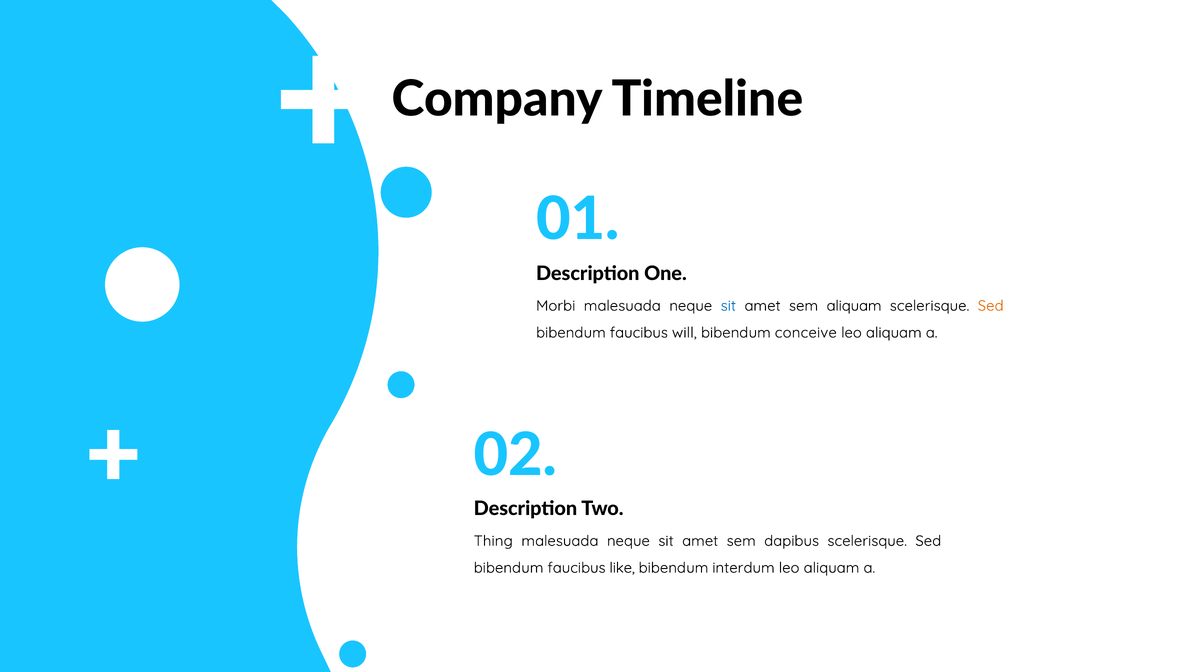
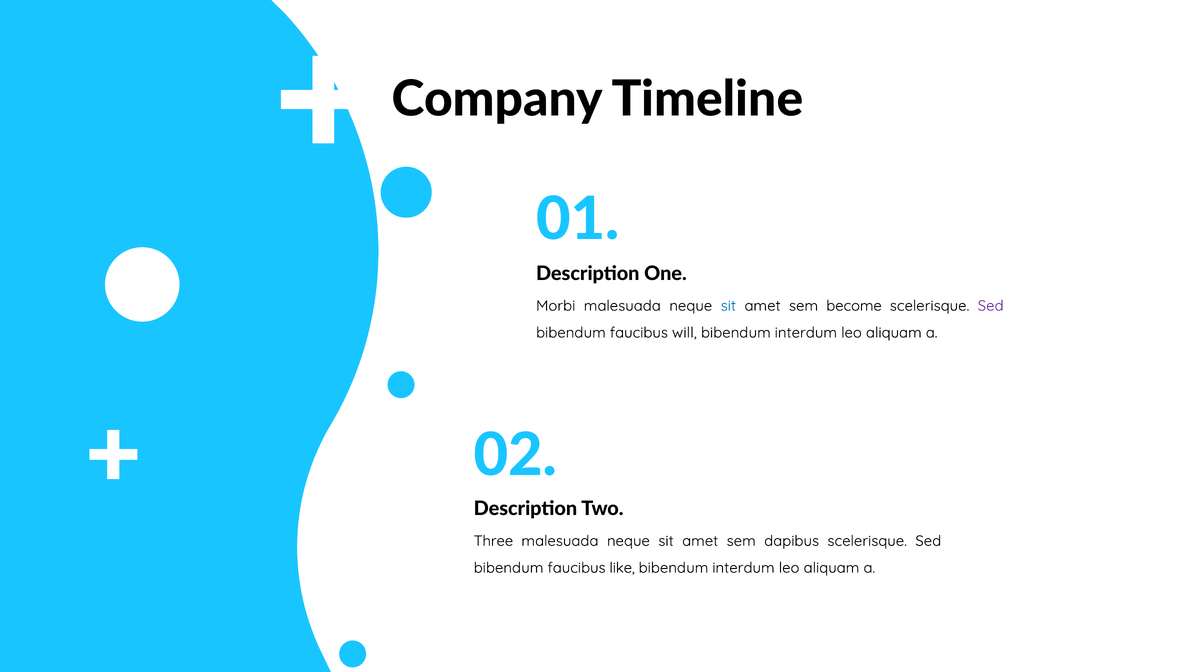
sem aliquam: aliquam -> become
Sed at (991, 306) colour: orange -> purple
conceive at (806, 333): conceive -> interdum
Thing: Thing -> Three
